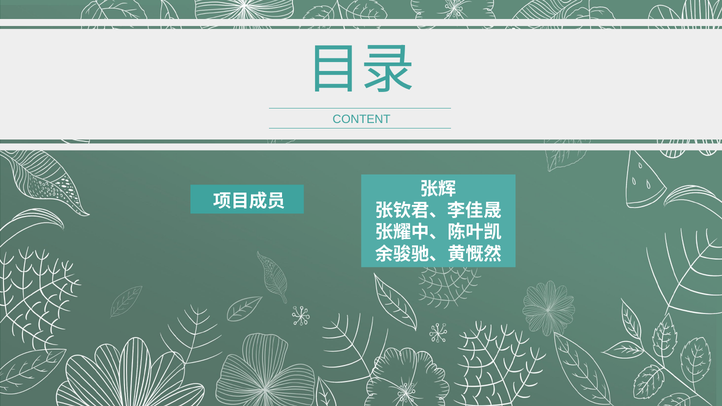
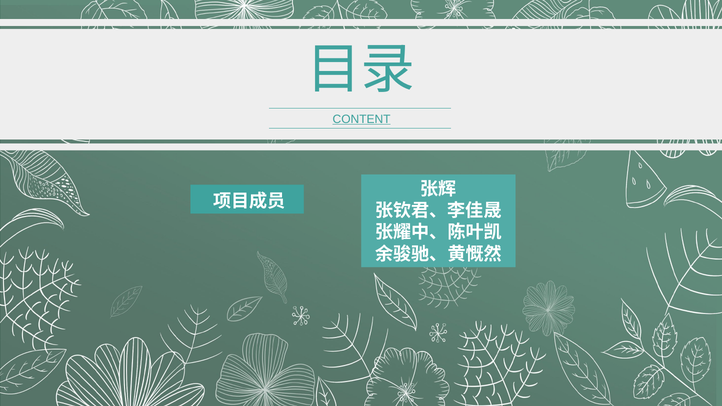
CONTENT underline: none -> present
